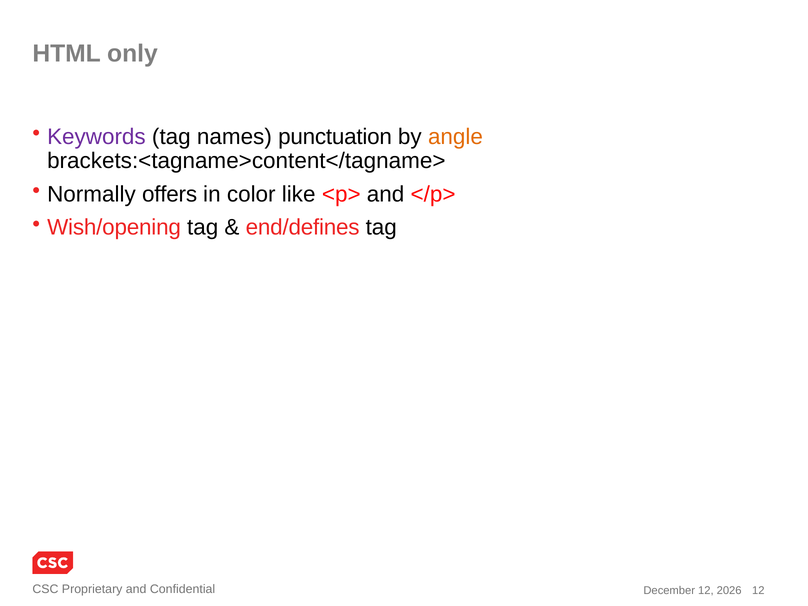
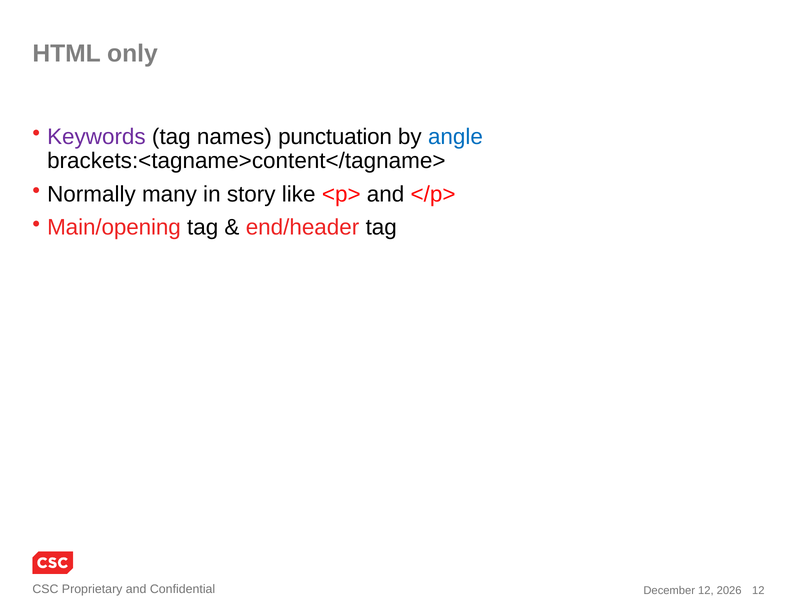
angle colour: orange -> blue
offers: offers -> many
color: color -> story
Wish/opening: Wish/opening -> Main/opening
end/defines: end/defines -> end/header
